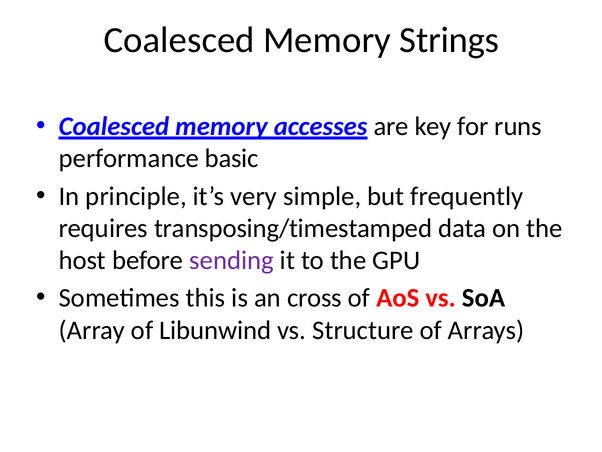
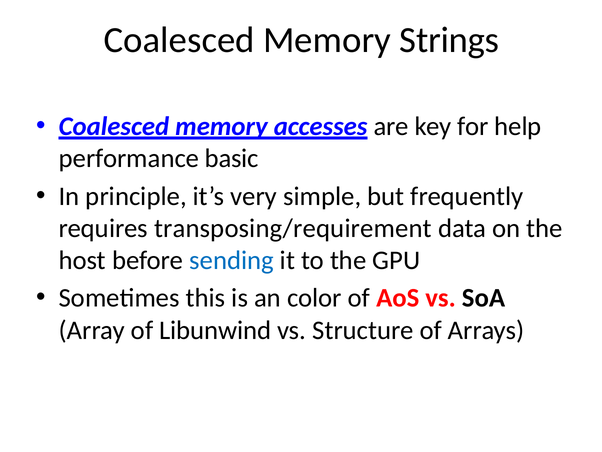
runs: runs -> help
transposing/timestamped: transposing/timestamped -> transposing/requirement
sending colour: purple -> blue
cross: cross -> color
